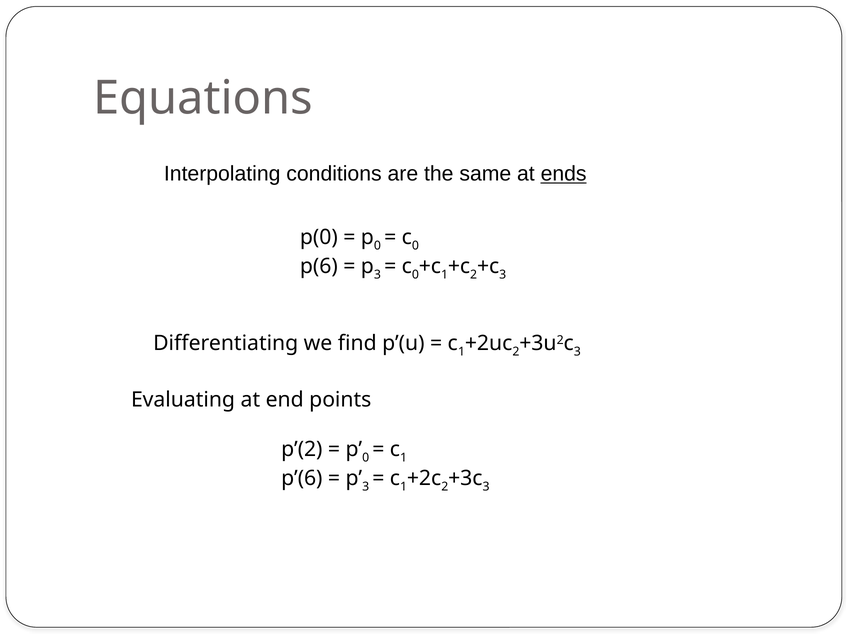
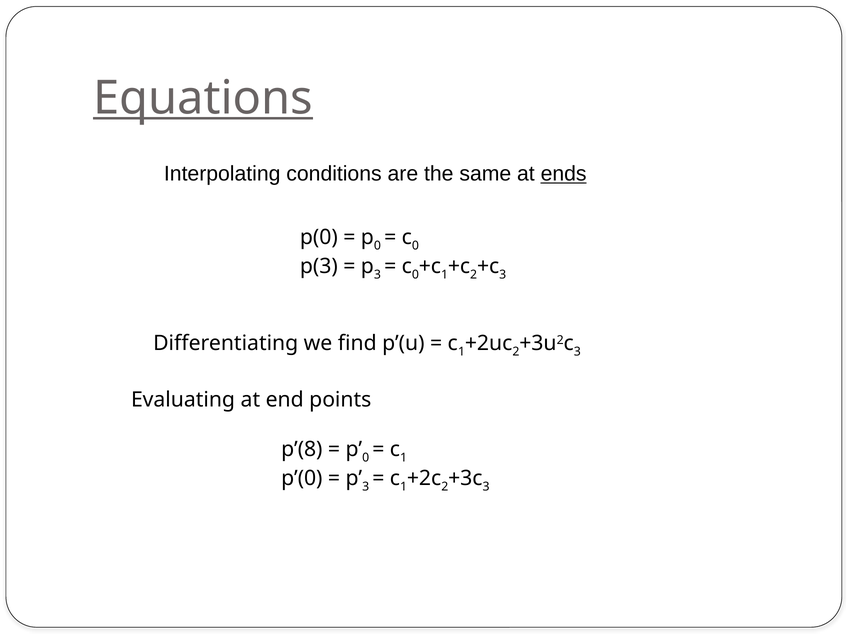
Equations underline: none -> present
p(6: p(6 -> p(3
p’(2: p’(2 -> p’(8
p’(6: p’(6 -> p’(0
